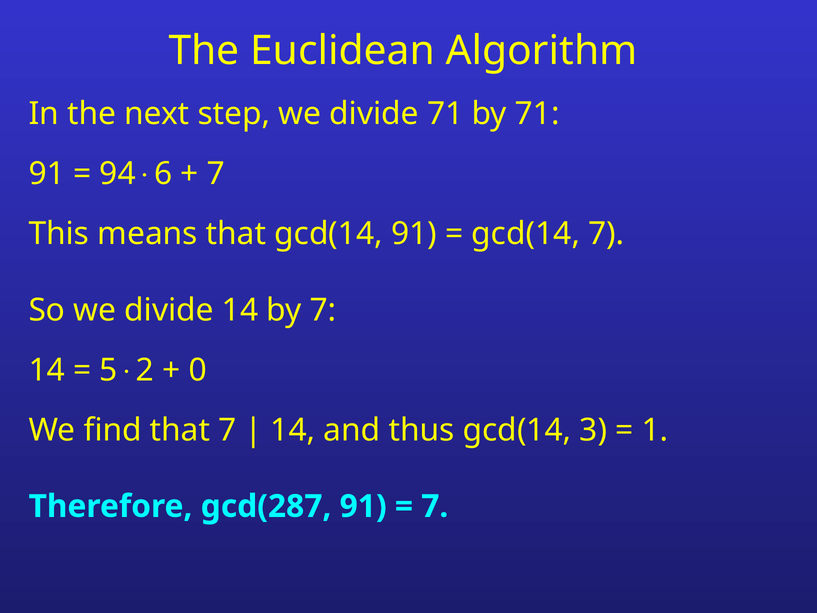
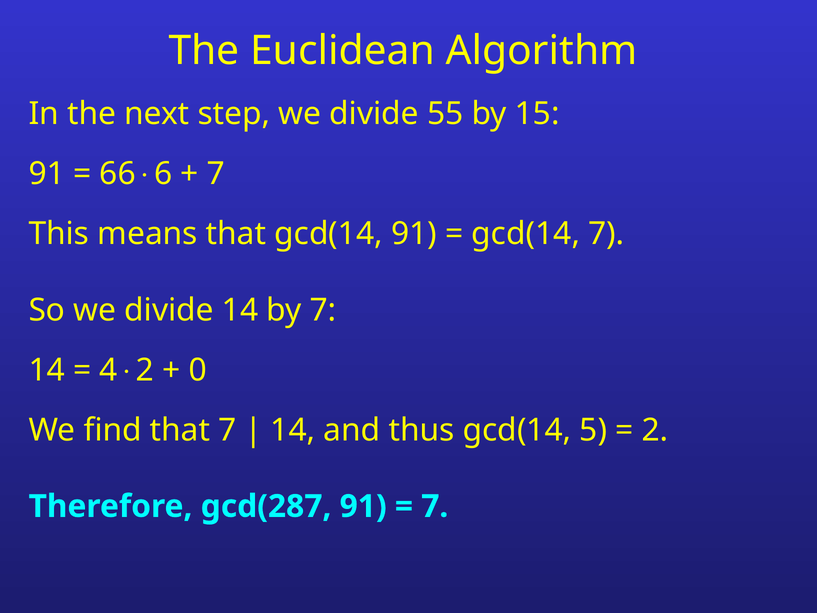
divide 71: 71 -> 55
by 71: 71 -> 15
94: 94 -> 66
5: 5 -> 4
3: 3 -> 5
1 at (655, 430): 1 -> 2
